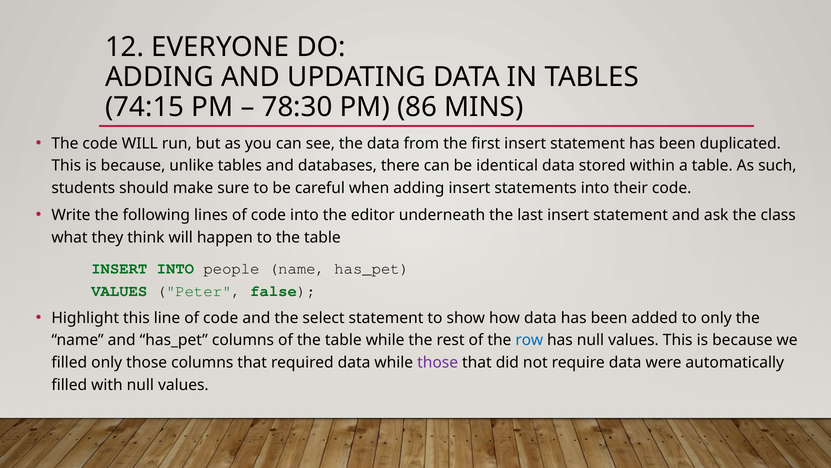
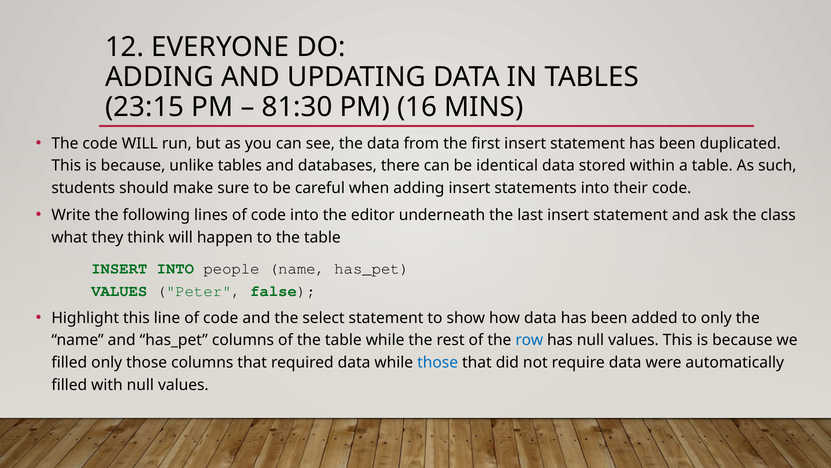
74:15: 74:15 -> 23:15
78:30: 78:30 -> 81:30
86: 86 -> 16
those at (438, 362) colour: purple -> blue
